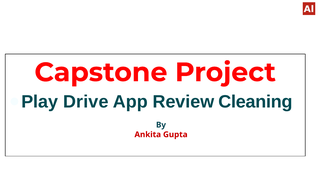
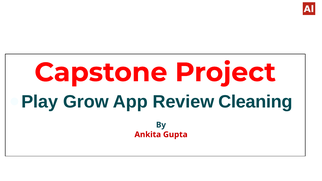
Drive: Drive -> Grow
